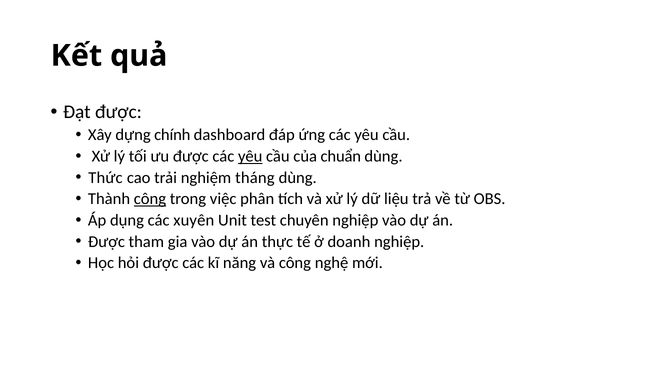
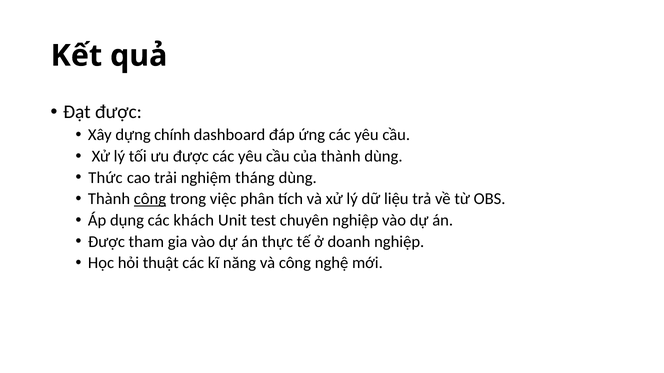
yêu at (250, 156) underline: present -> none
của chuẩn: chuẩn -> thành
xuyên: xuyên -> khách
hỏi được: được -> thuật
